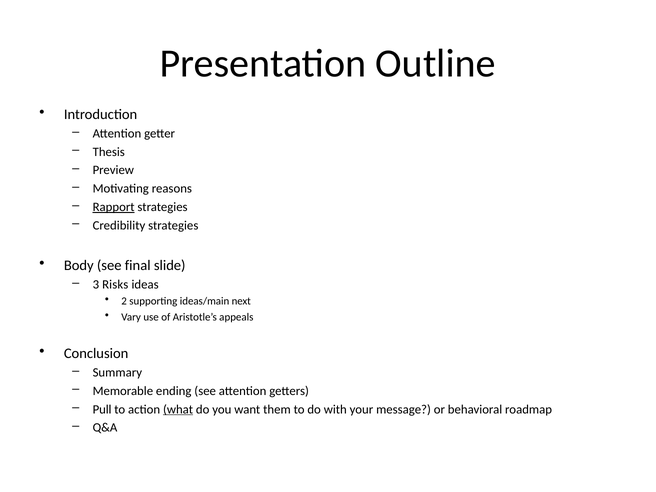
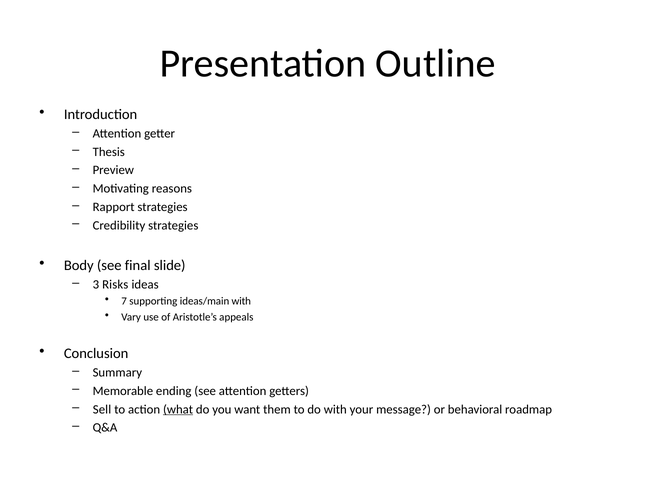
Rapport underline: present -> none
2: 2 -> 7
ideas/main next: next -> with
Pull: Pull -> Sell
